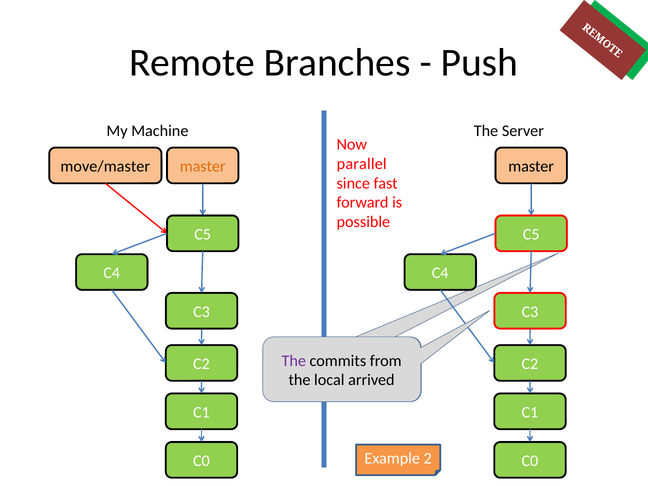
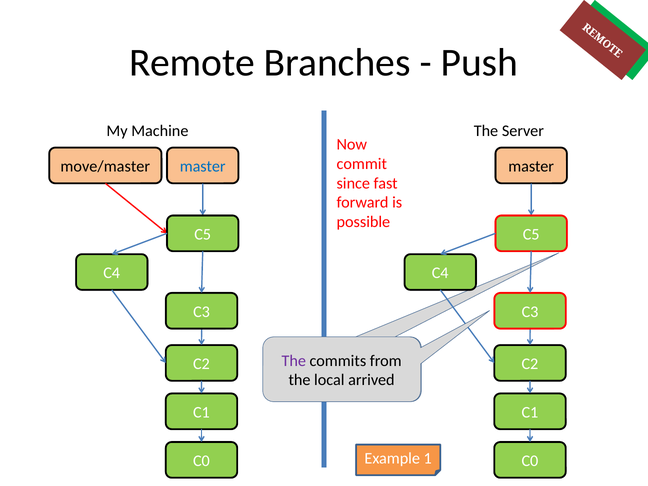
parallel: parallel -> commit
master at (203, 167) colour: orange -> blue
2: 2 -> 1
